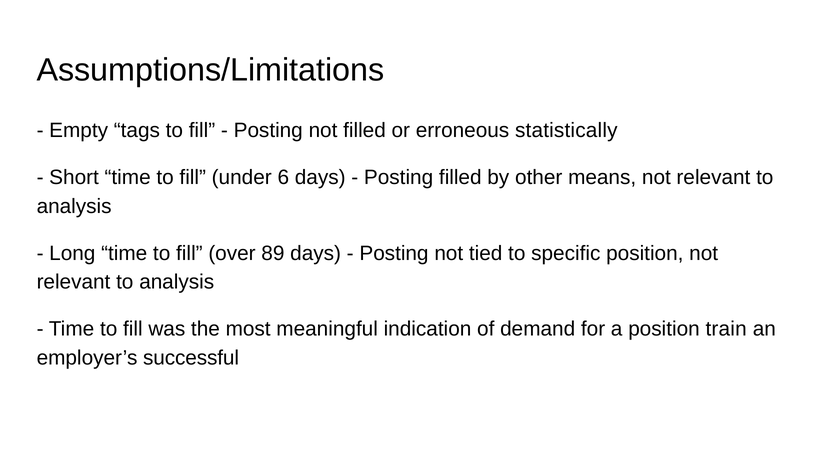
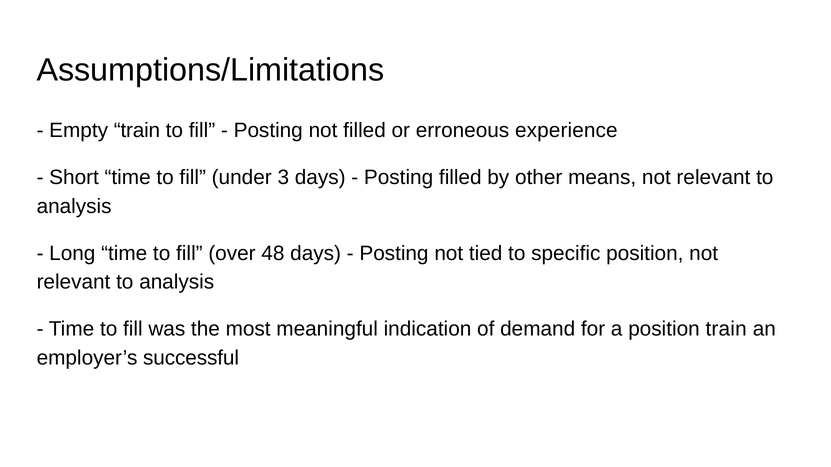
Empty tags: tags -> train
statistically: statistically -> experience
6: 6 -> 3
89: 89 -> 48
